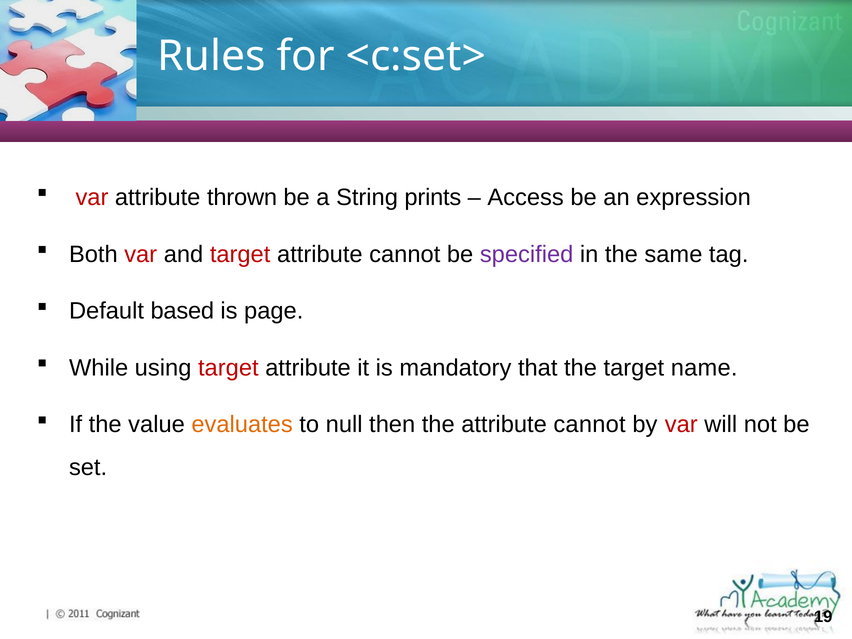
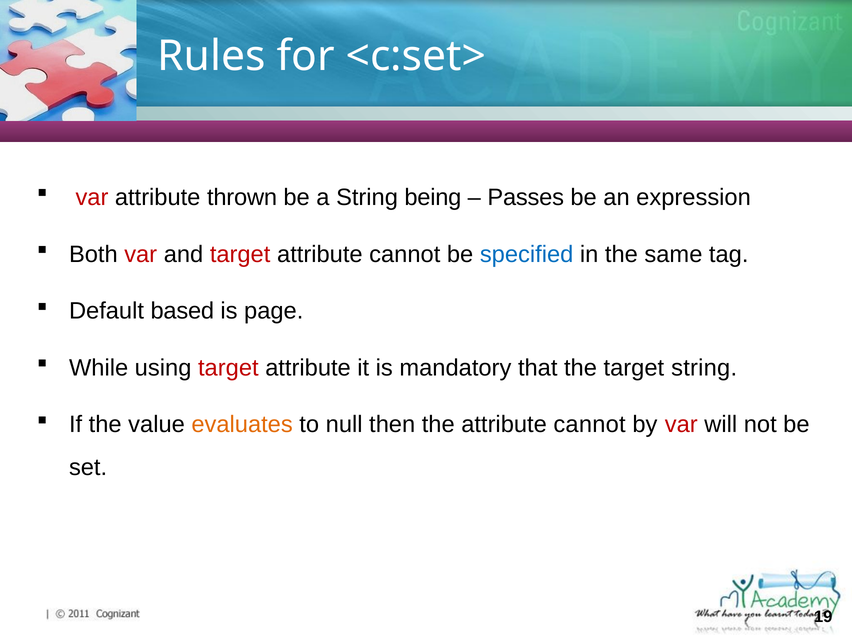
prints: prints -> being
Access: Access -> Passes
specified colour: purple -> blue
target name: name -> string
